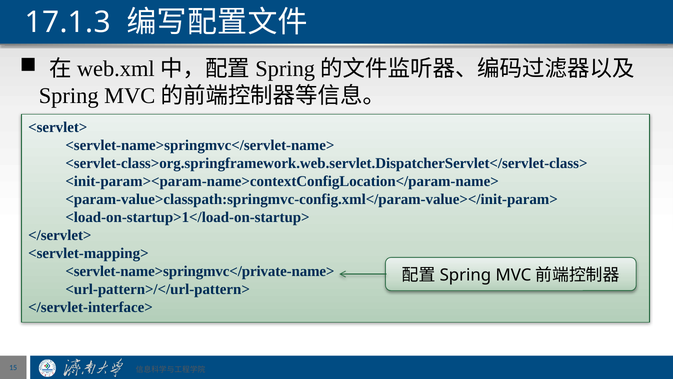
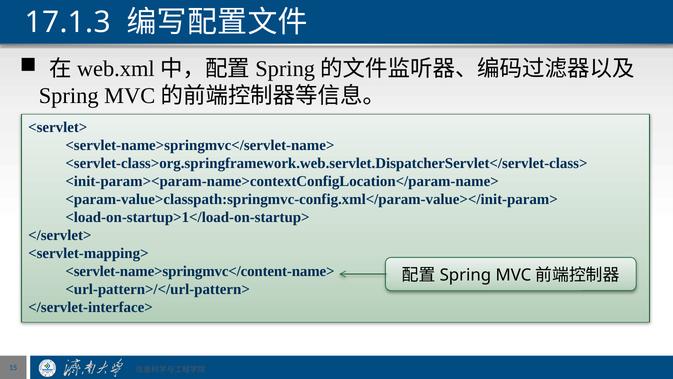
<servlet-name>springmvc</private-name>: <servlet-name>springmvc</private-name> -> <servlet-name>springmvc</content-name>
